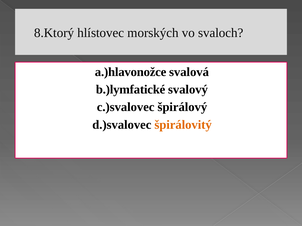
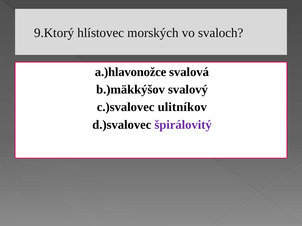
8.Ktorý: 8.Ktorý -> 9.Ktorý
b.)lymfatické: b.)lymfatické -> b.)mäkkýšov
špirálový: špirálový -> ulitníkov
špirálovitý colour: orange -> purple
